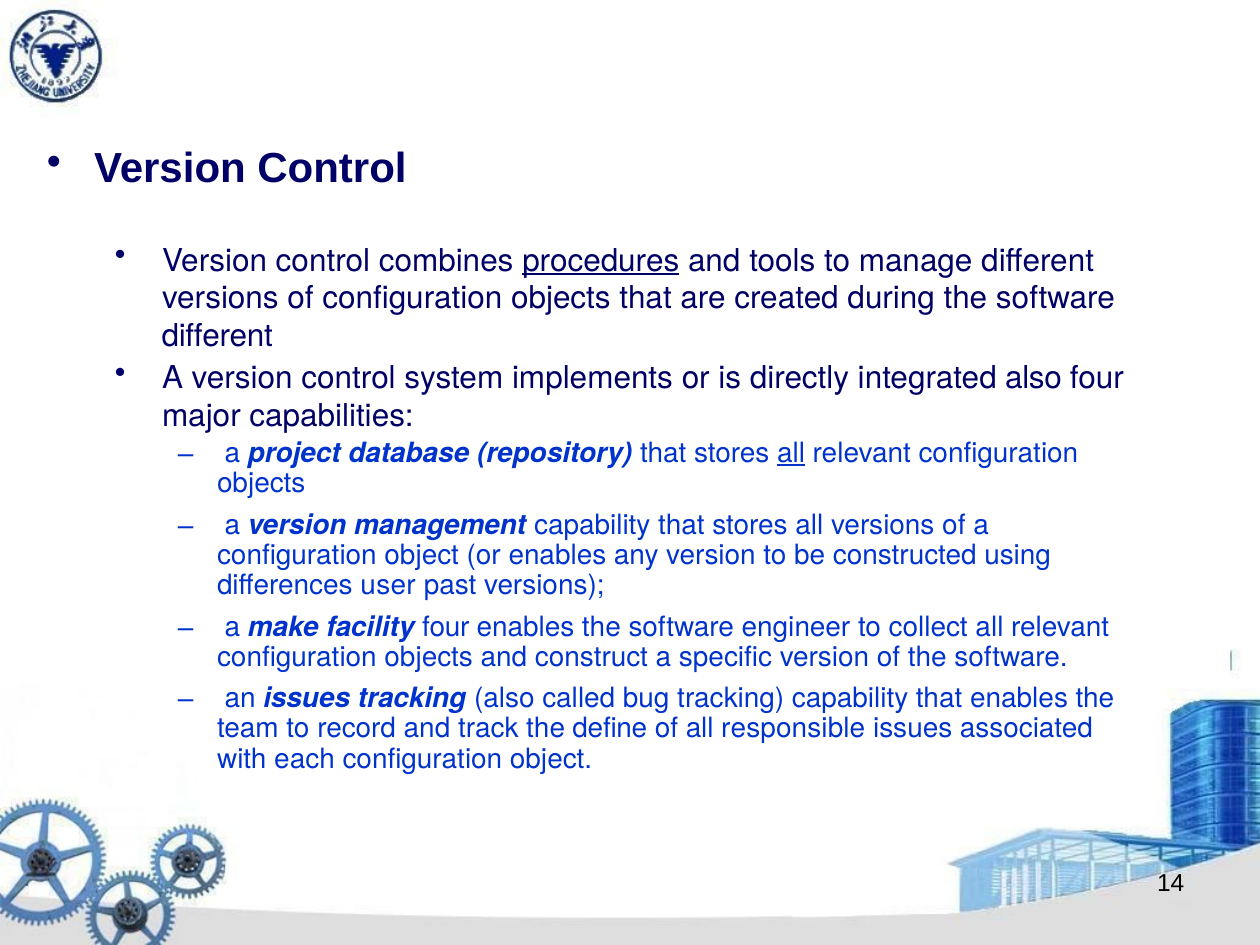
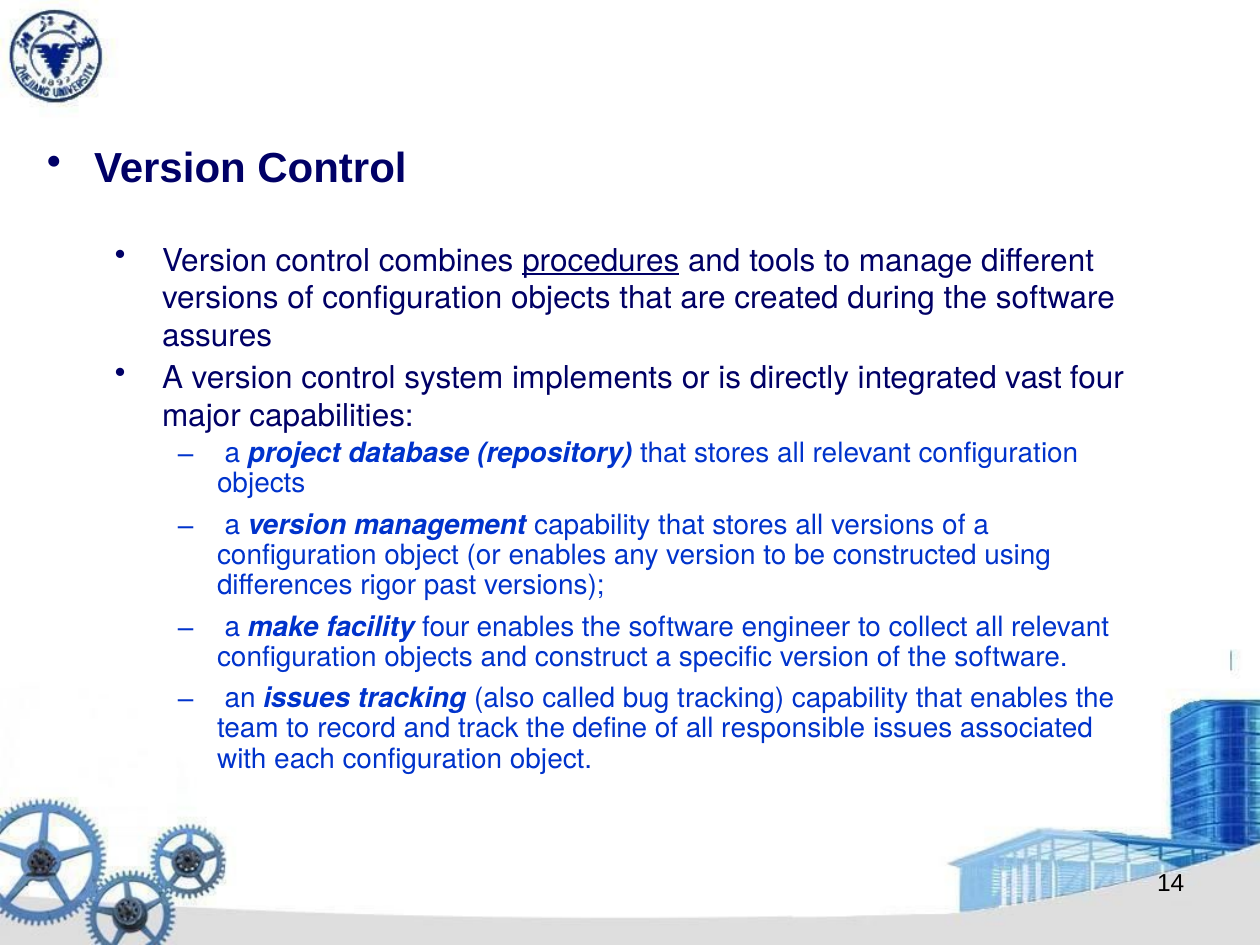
different at (217, 336): different -> assures
integrated also: also -> vast
all at (791, 453) underline: present -> none
user: user -> rigor
